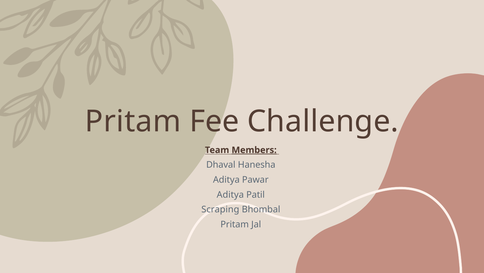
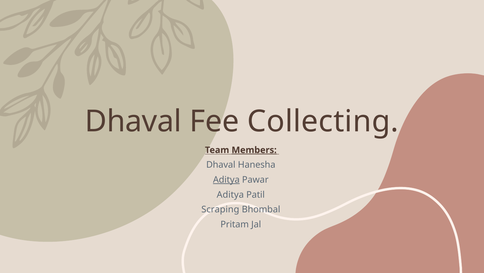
Pritam at (133, 121): Pritam -> Dhaval
Challenge: Challenge -> Collecting
Aditya at (226, 179) underline: none -> present
